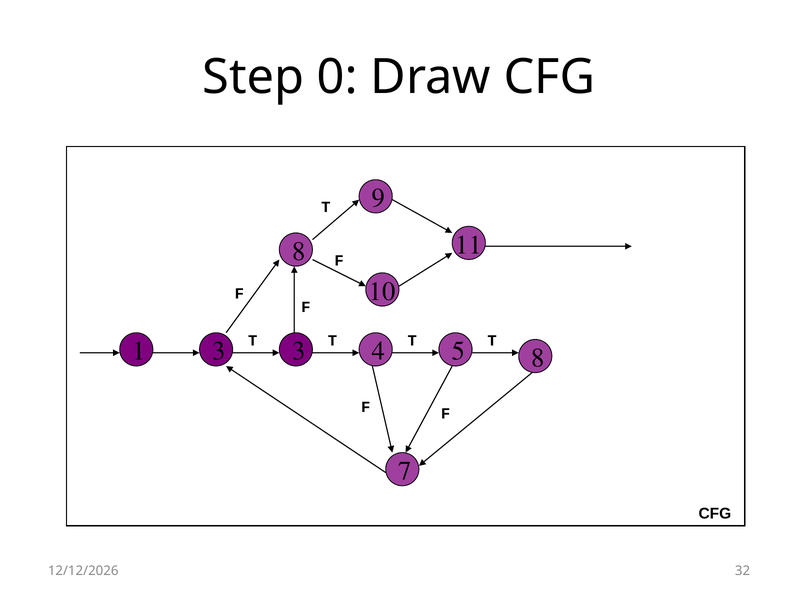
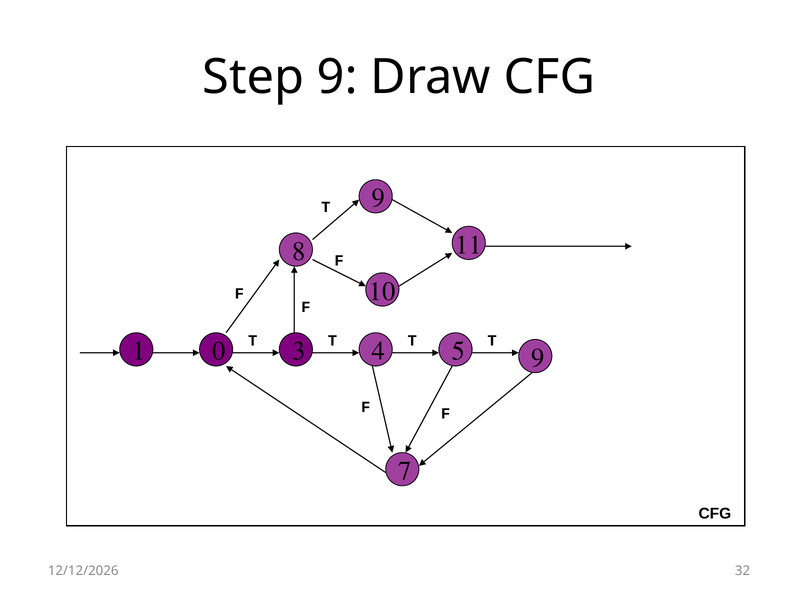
Step 0: 0 -> 9
1 3: 3 -> 0
5 8: 8 -> 9
